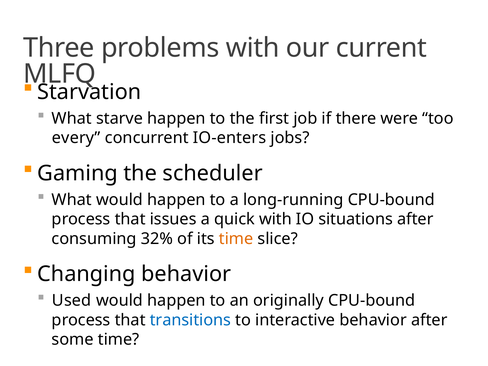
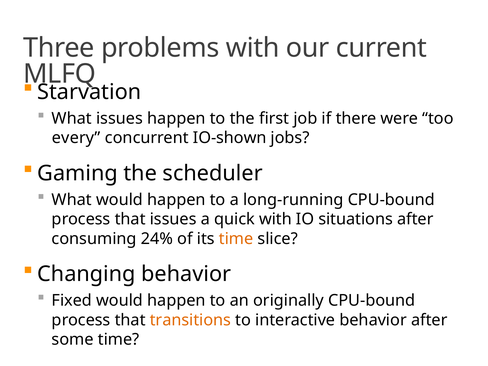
What starve: starve -> issues
IO-enters: IO-enters -> IO-shown
32%: 32% -> 24%
Used: Used -> Fixed
transitions colour: blue -> orange
